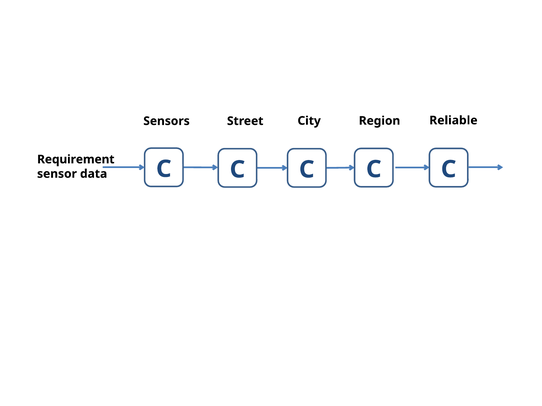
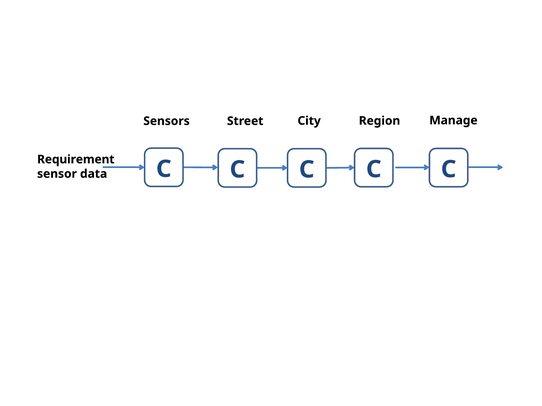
Reliable: Reliable -> Manage
